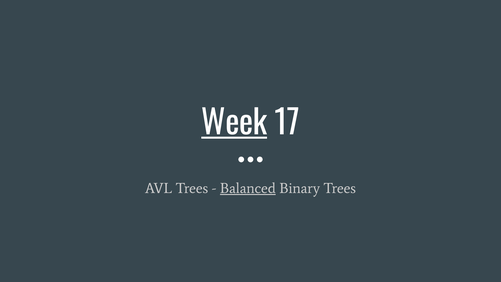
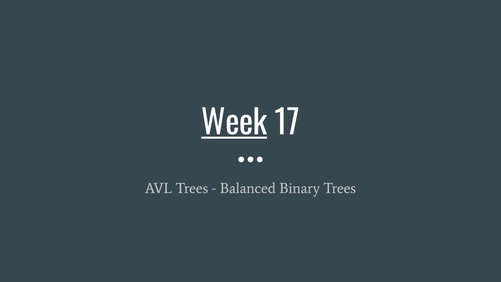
Balanced underline: present -> none
